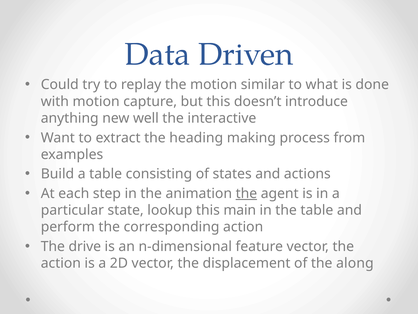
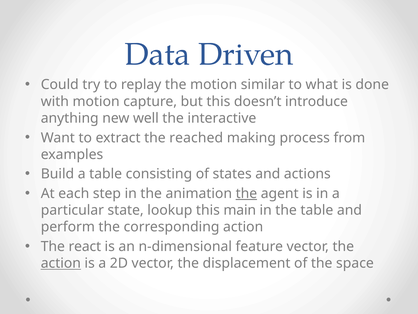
heading: heading -> reached
drive: drive -> react
action at (61, 263) underline: none -> present
along: along -> space
